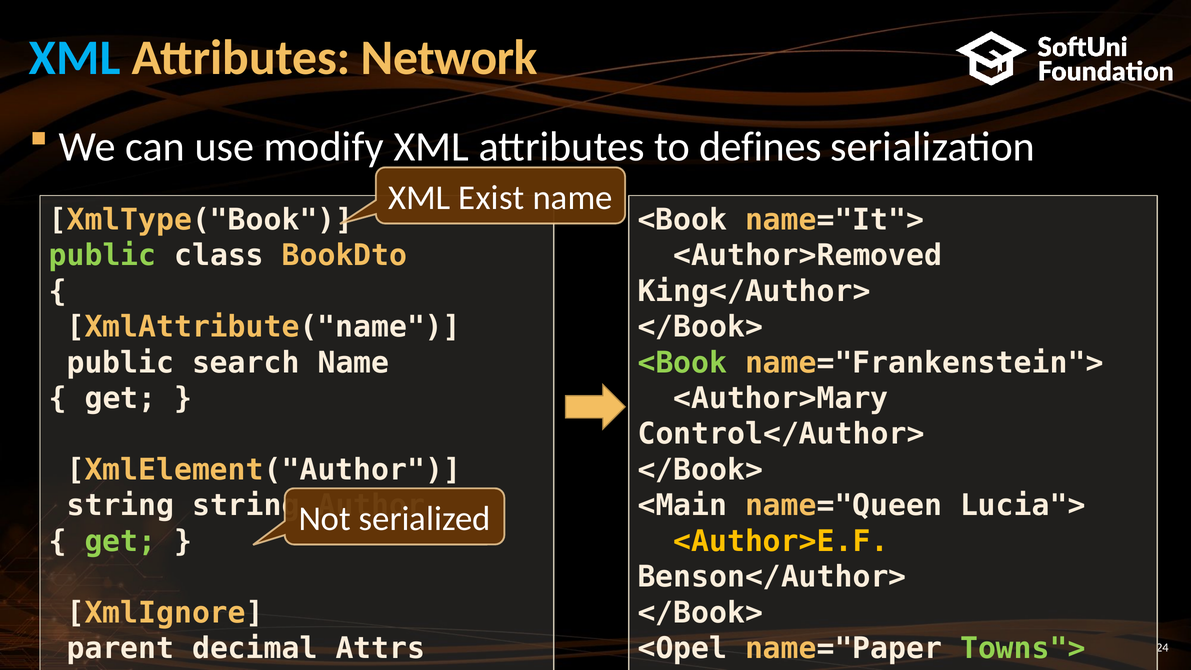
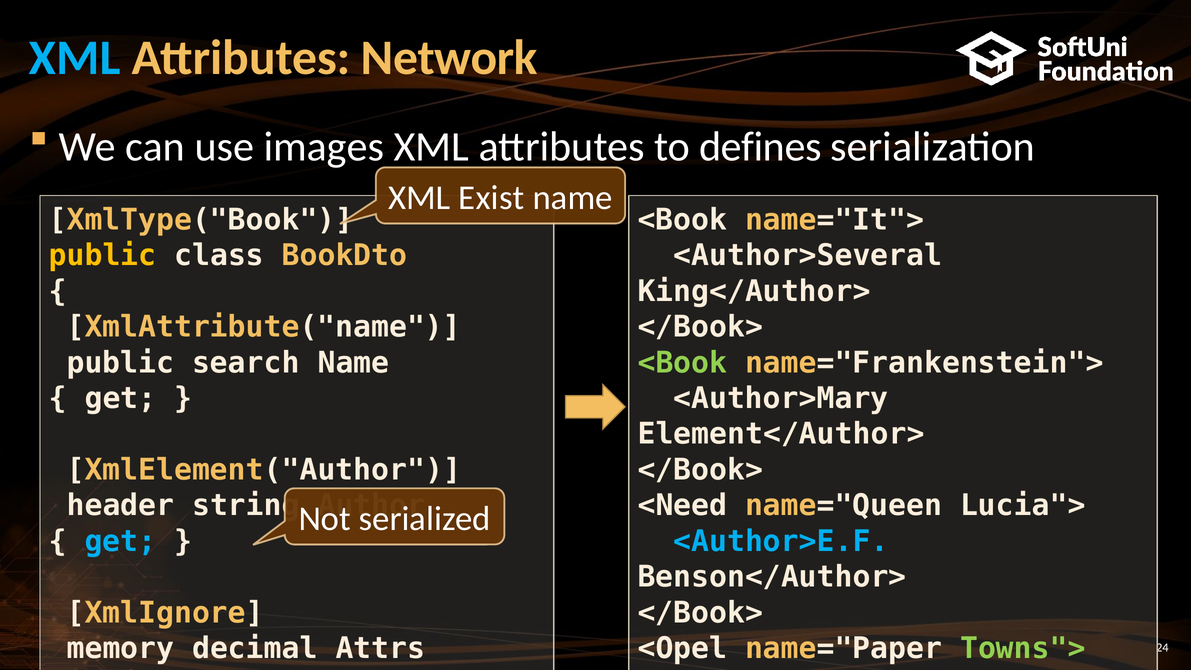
modify: modify -> images
public at (103, 256) colour: light green -> yellow
<Author>Removed: <Author>Removed -> <Author>Several
Control</Author>: Control</Author> -> Element</Author>
string at (120, 506): string -> header
<Main: <Main -> <Need
get at (120, 541) colour: light green -> light blue
<Author>E.F colour: yellow -> light blue
parent: parent -> memory
